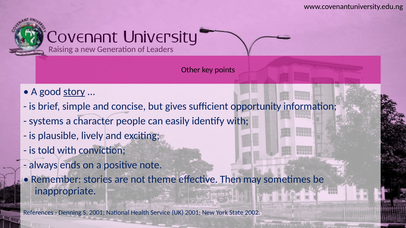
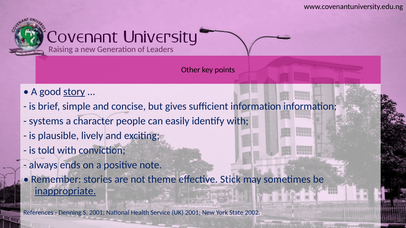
sufficient opportunity: opportunity -> information
Then: Then -> Stick
inappropriate underline: none -> present
